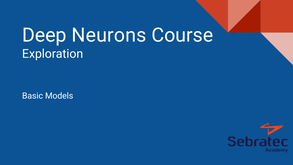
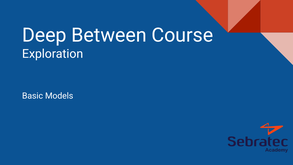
Neurons: Neurons -> Between
